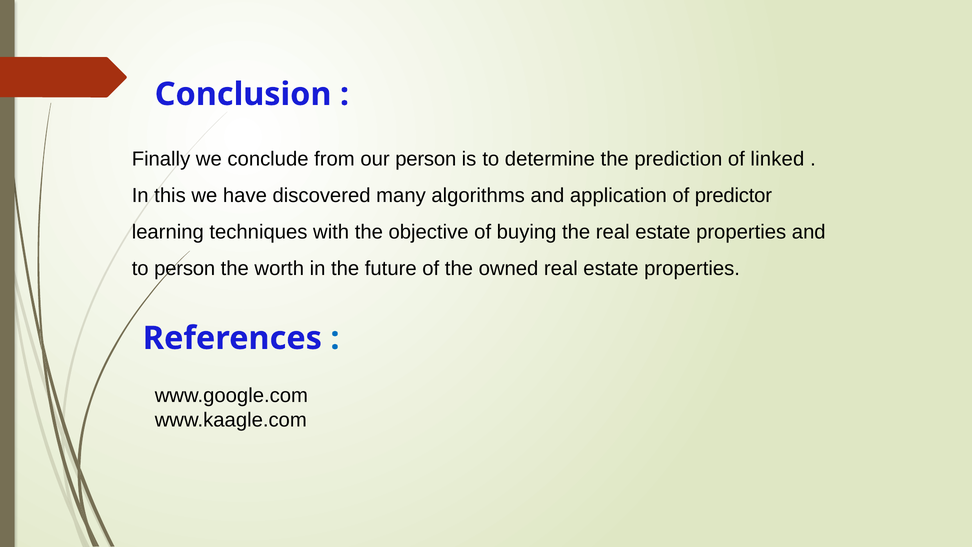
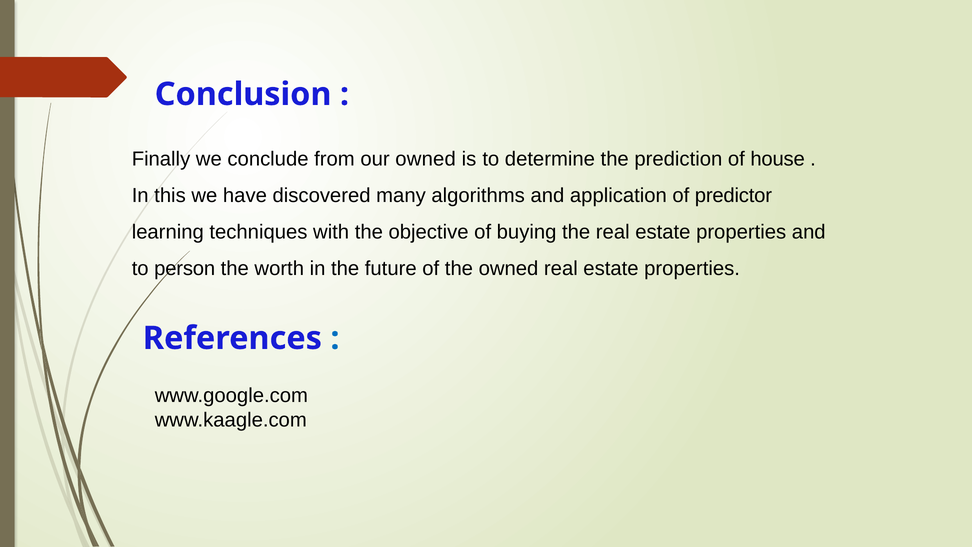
our person: person -> owned
linked: linked -> house
